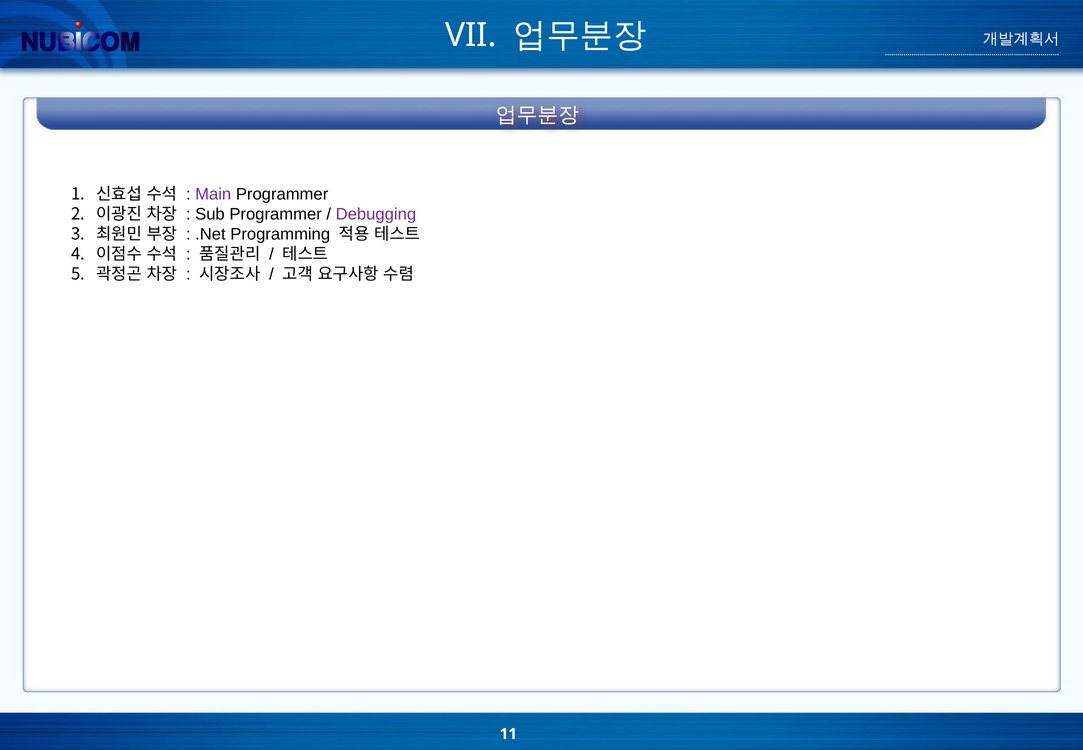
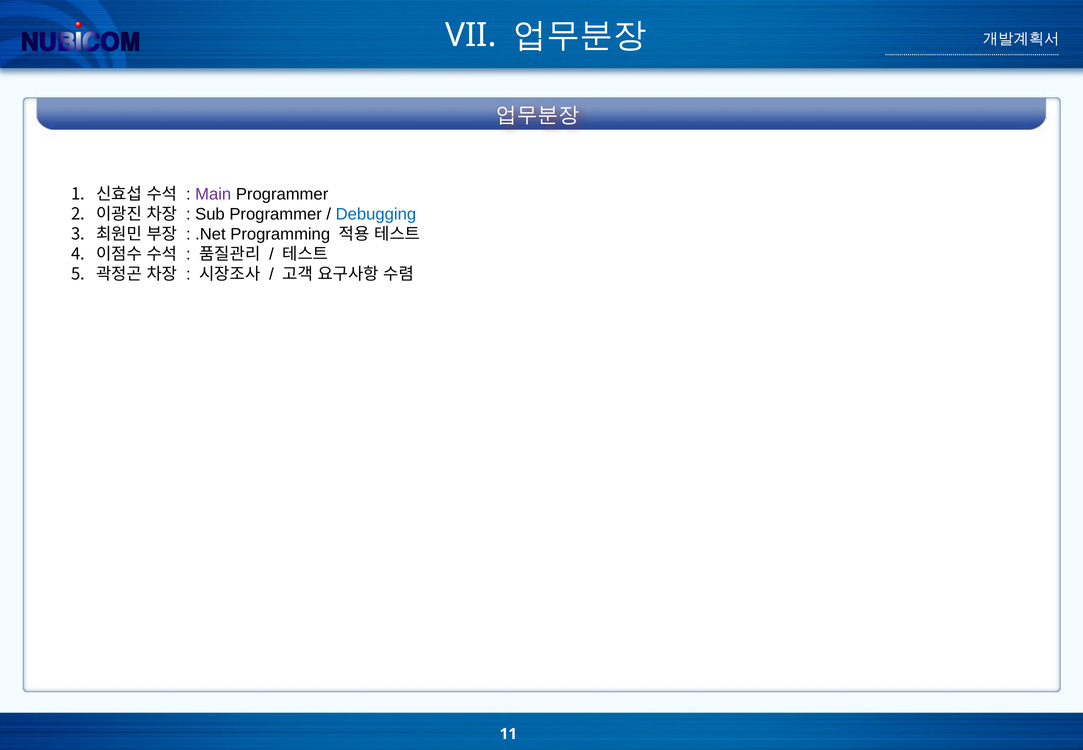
Debugging colour: purple -> blue
